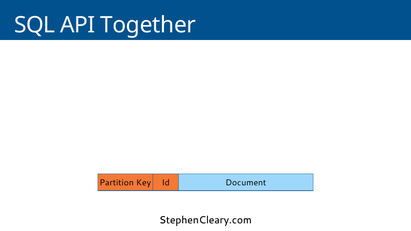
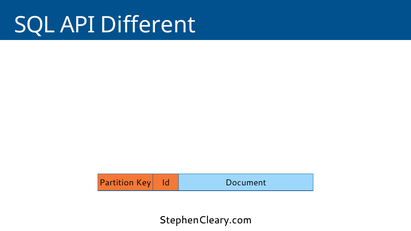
Together: Together -> Different
